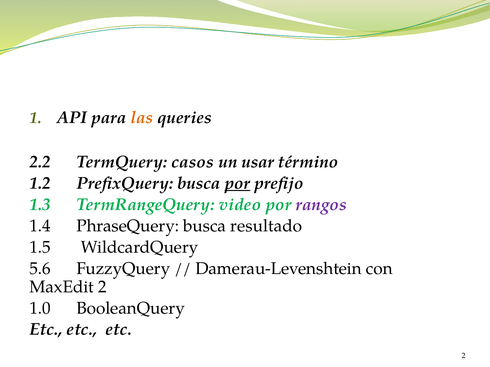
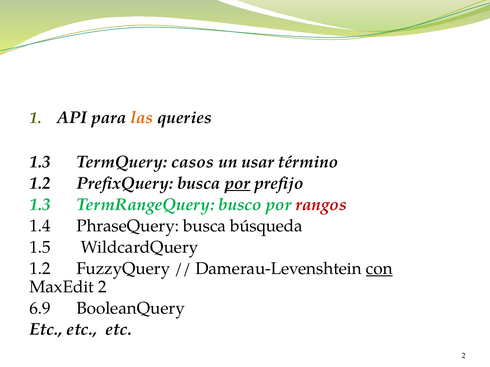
2.2 at (40, 162): 2.2 -> 1.3
video: video -> busco
rangos colour: purple -> red
resultado: resultado -> búsqueda
5.6 at (40, 269): 5.6 -> 1.2
con underline: none -> present
1.0: 1.0 -> 6.9
